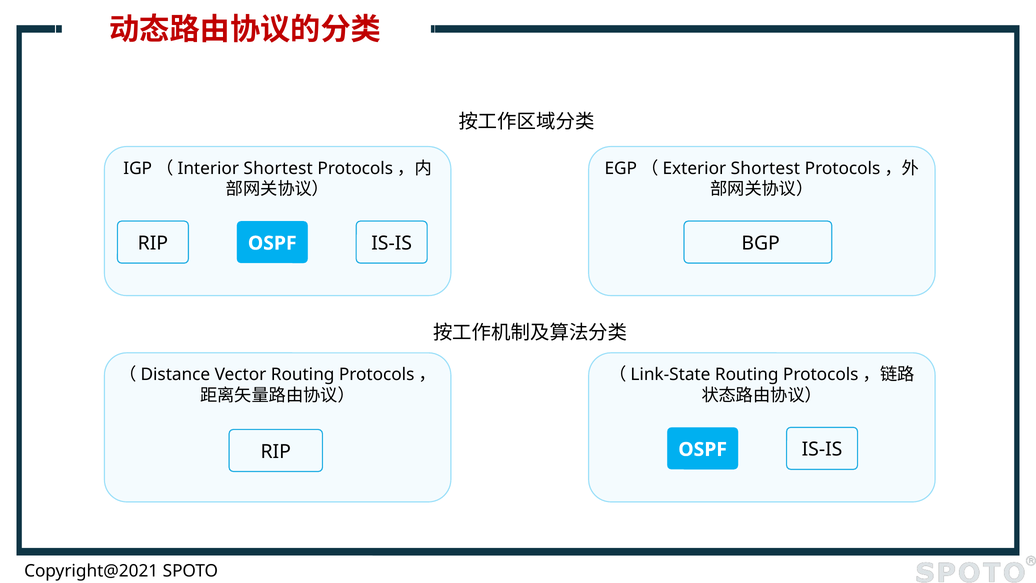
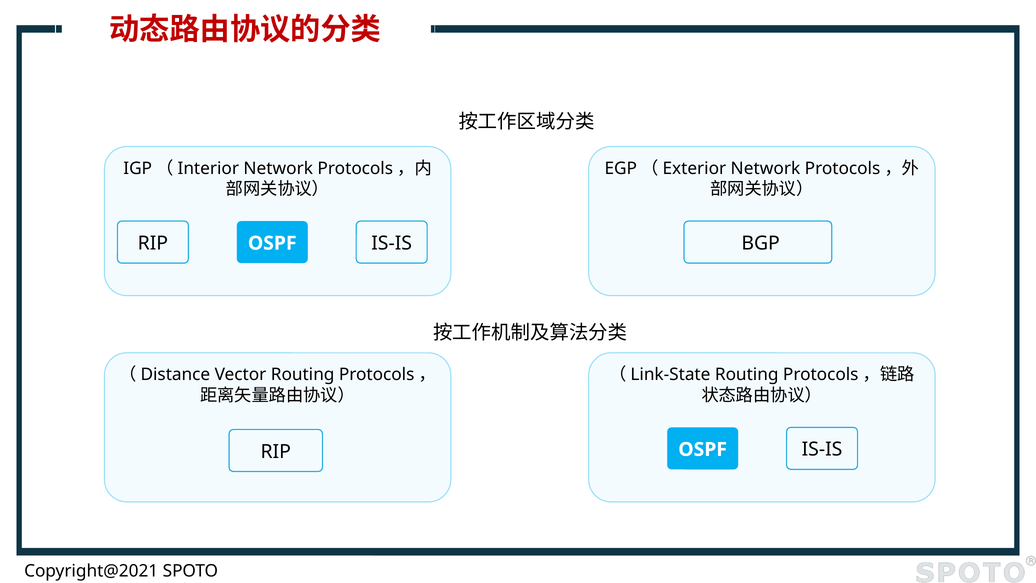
IGP（Interior Shortest: Shortest -> Network
EGP（Exterior Shortest: Shortest -> Network
